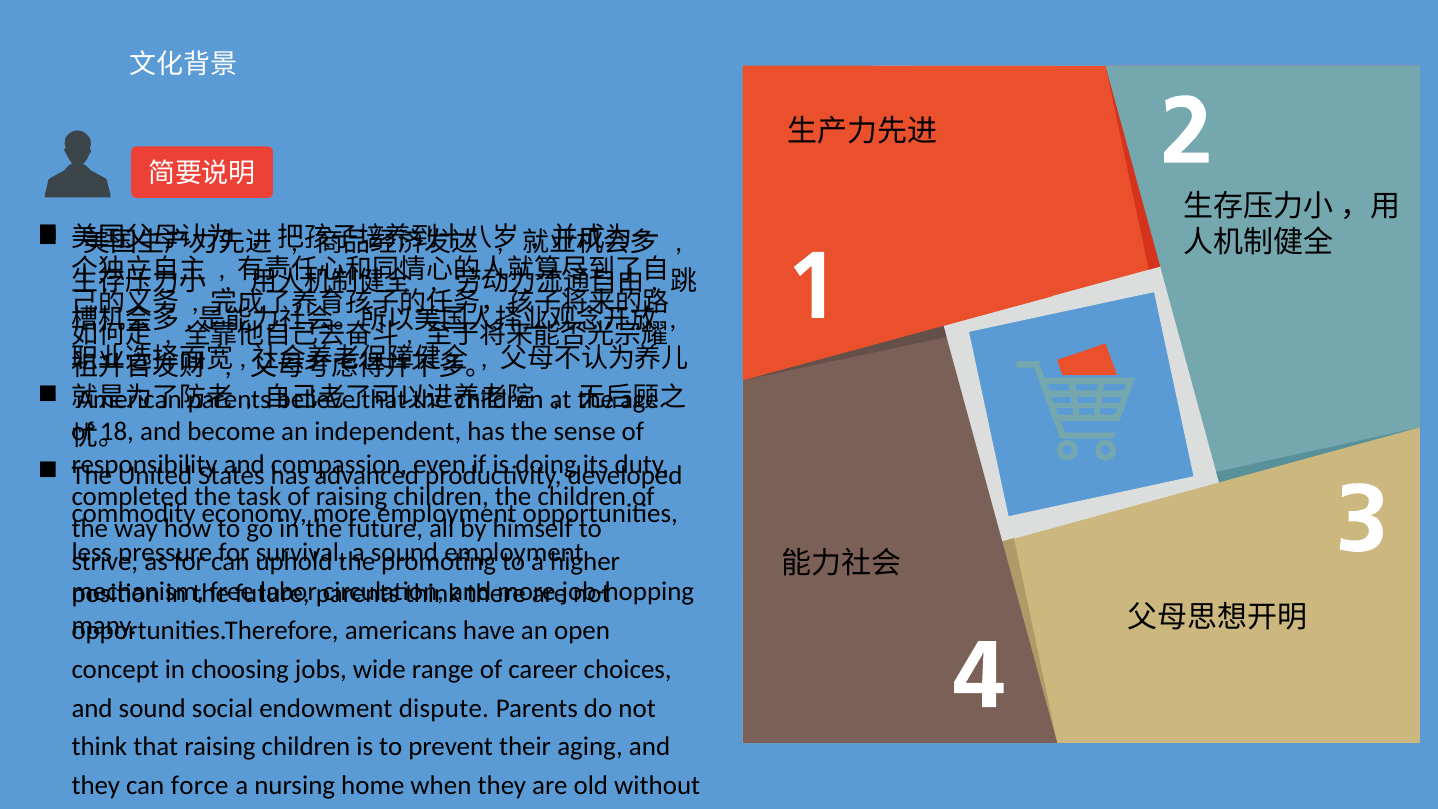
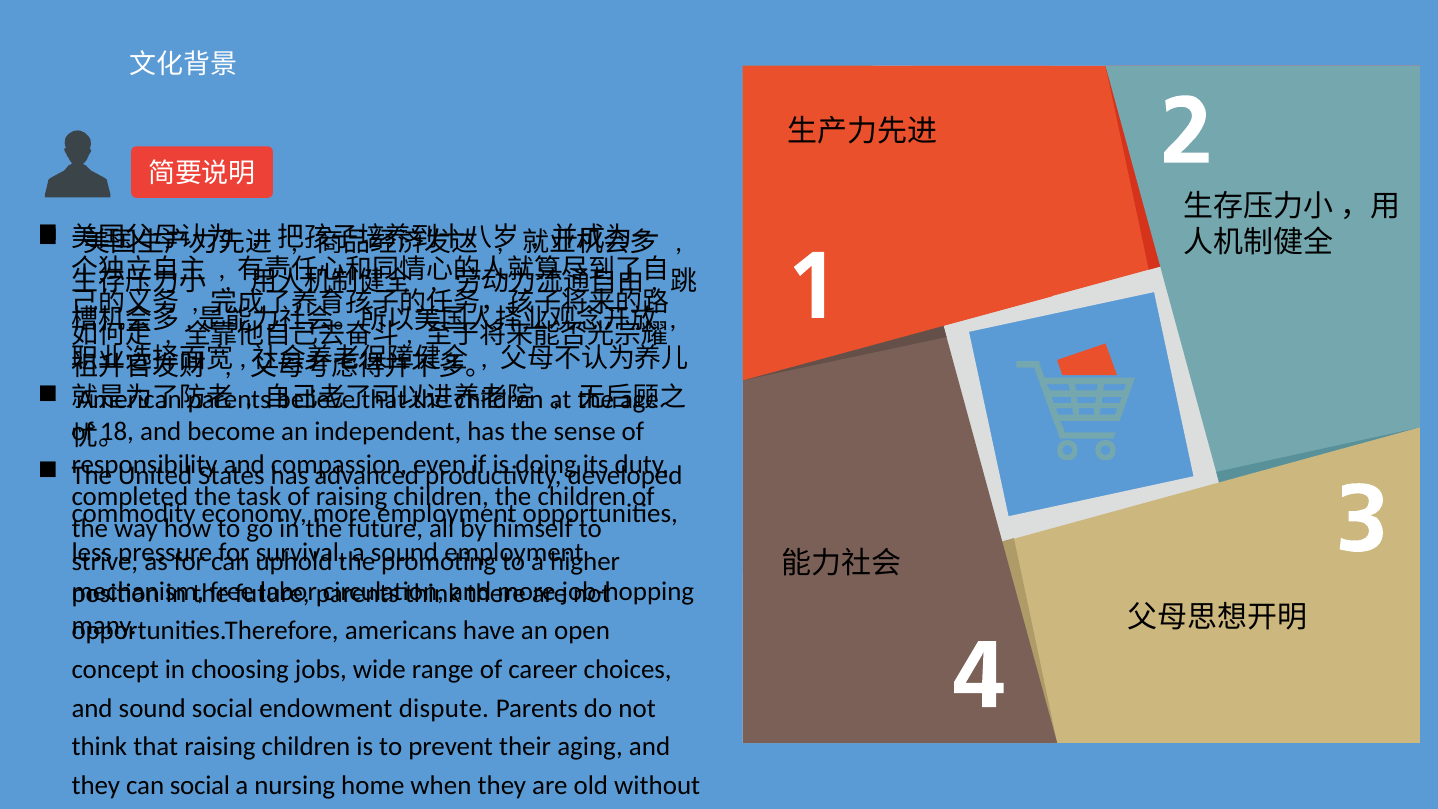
can force: force -> social
